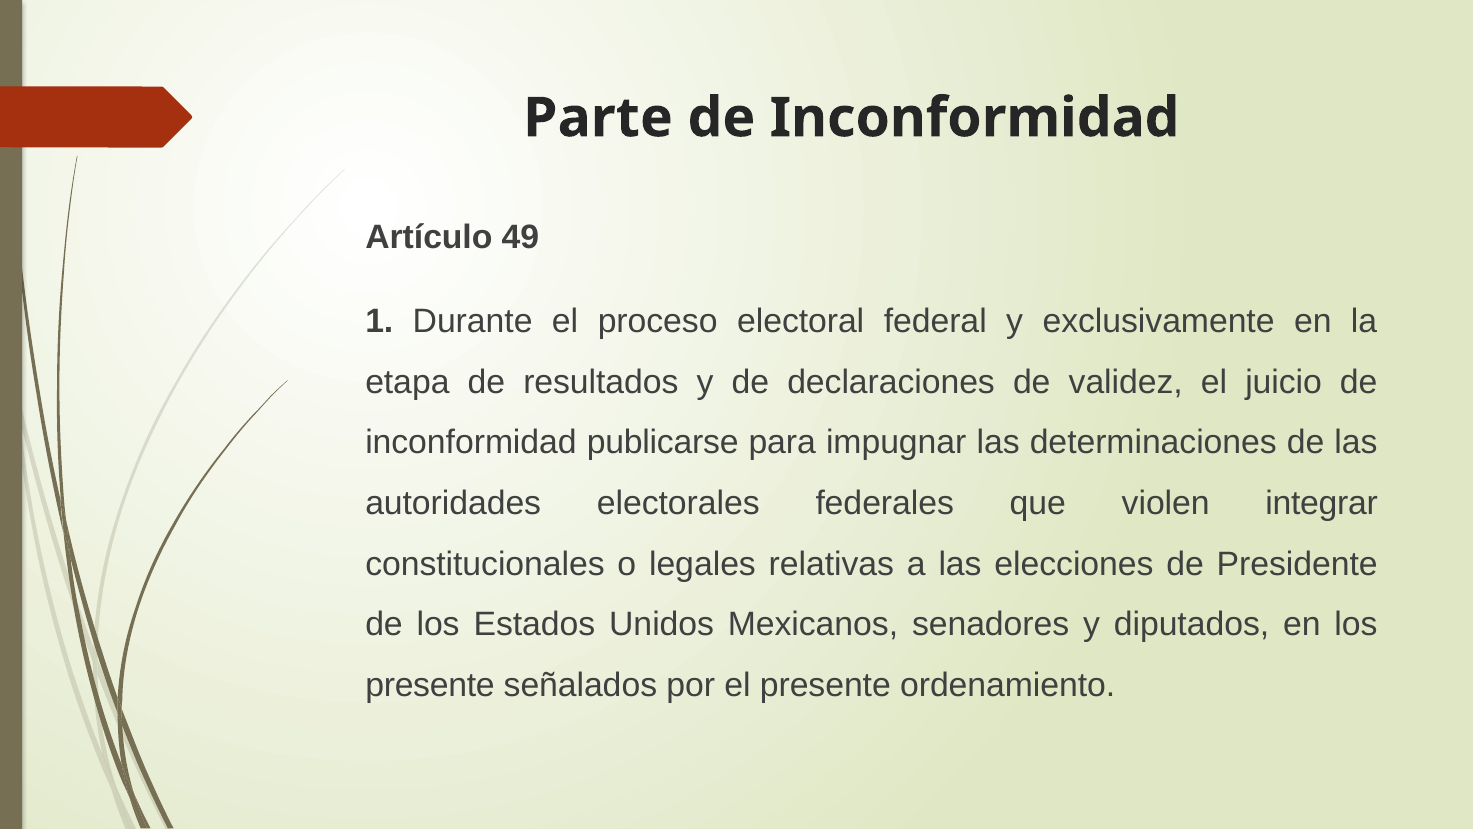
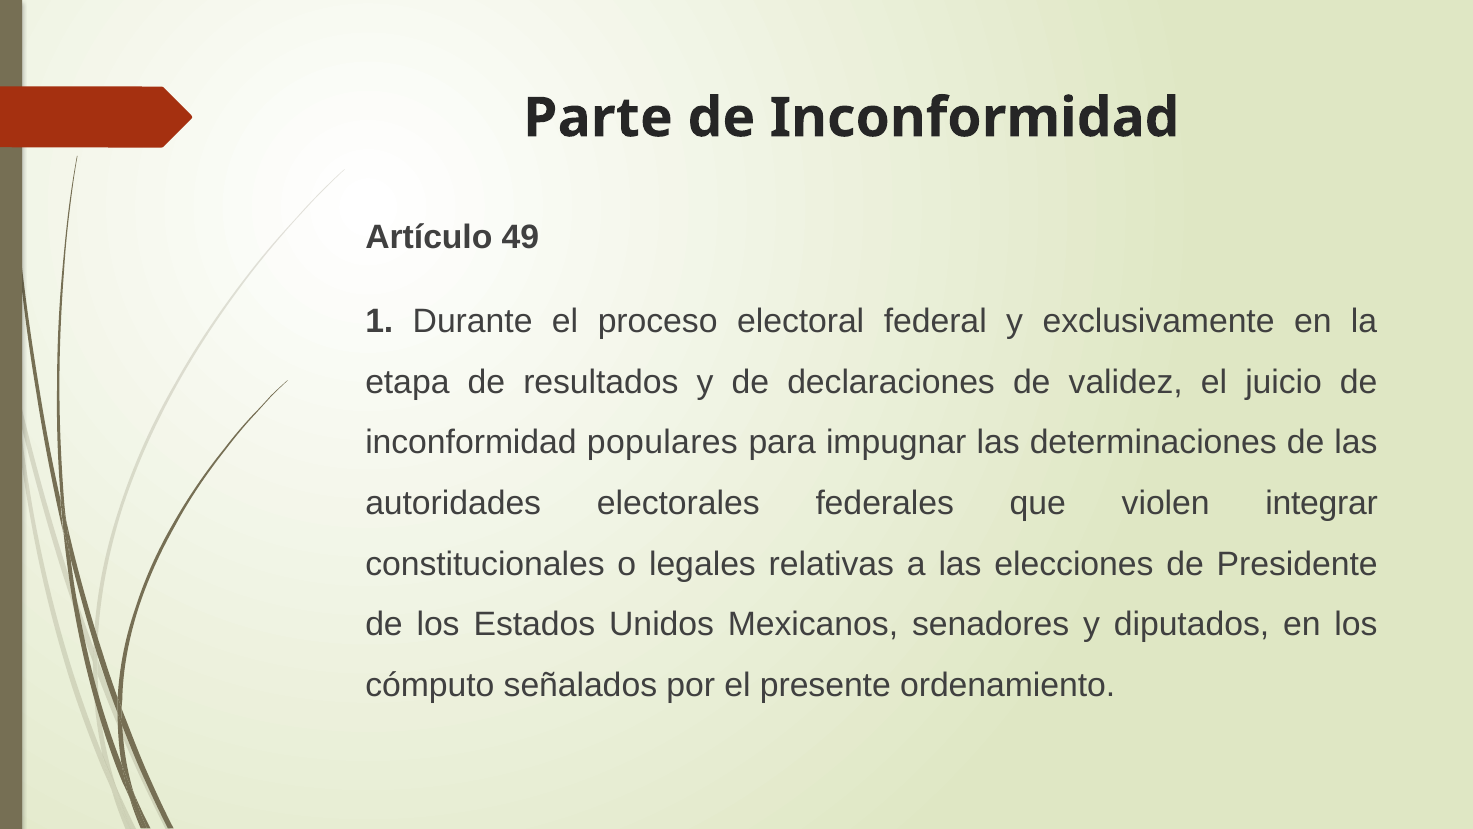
publicarse: publicarse -> populares
presente at (430, 685): presente -> cómputo
